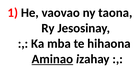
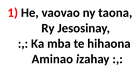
Aminao underline: present -> none
